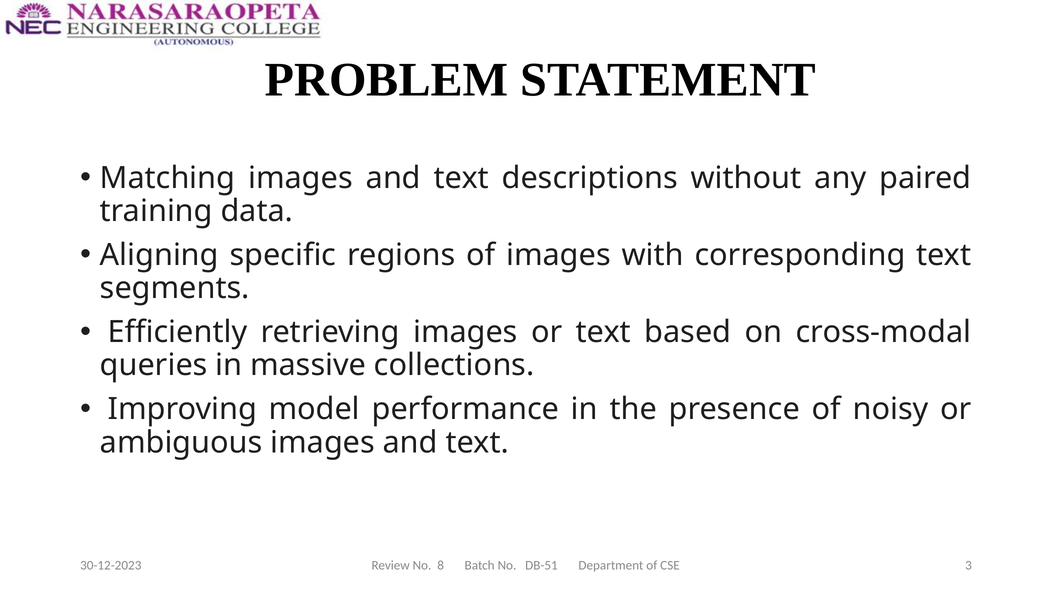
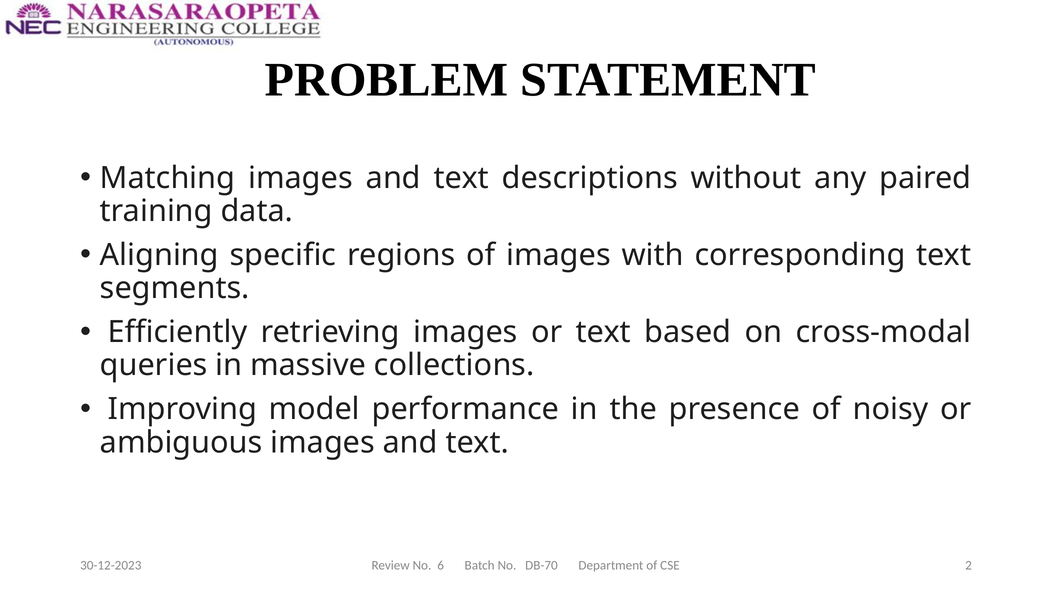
8: 8 -> 6
DB-51: DB-51 -> DB-70
3: 3 -> 2
